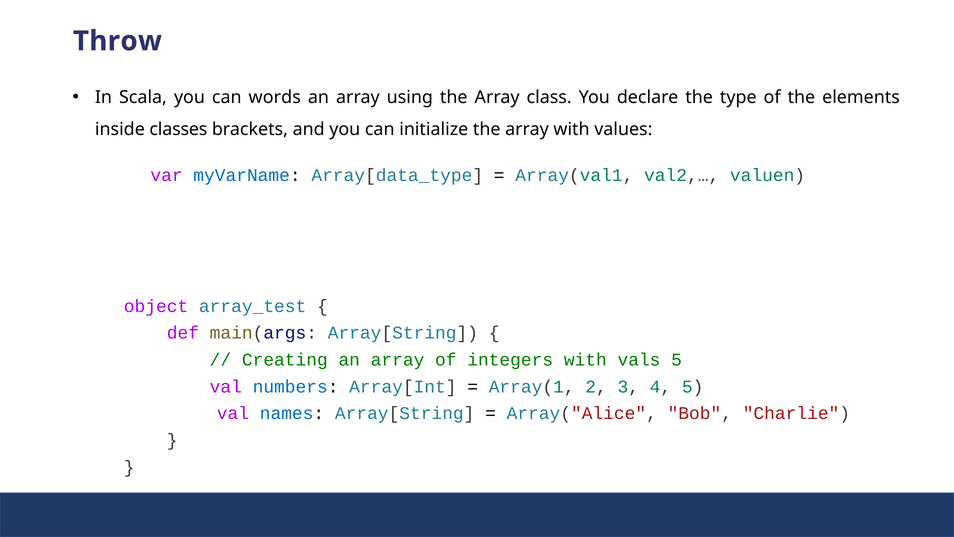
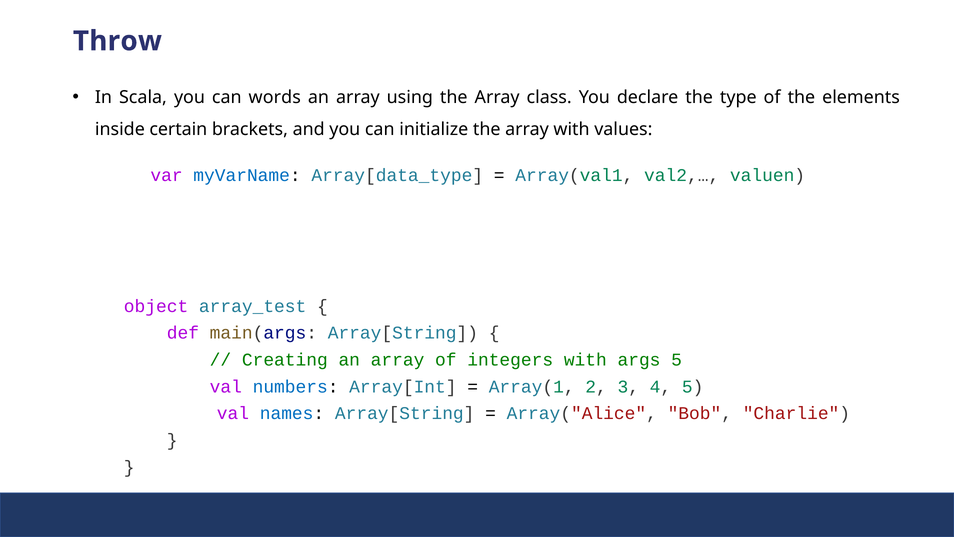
classes: classes -> certain
vals: vals -> args
